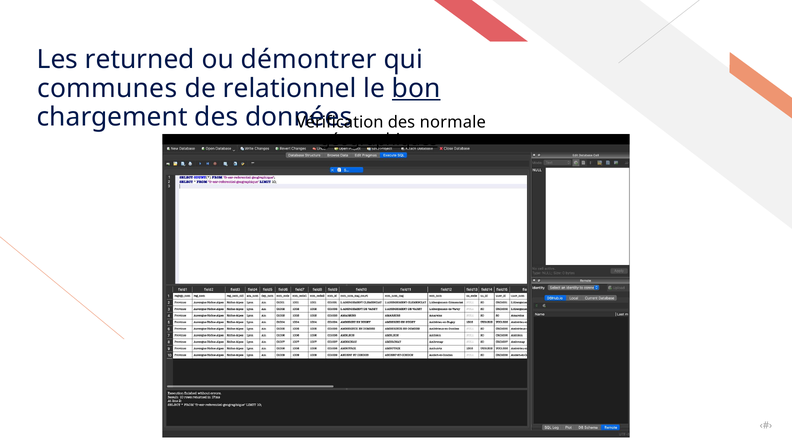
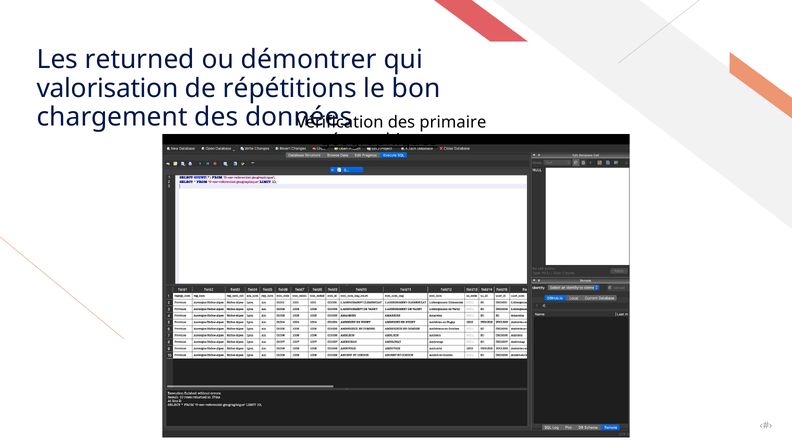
communes: communes -> valorisation
relationnel: relationnel -> répétitions
bon underline: present -> none
normale: normale -> primaire
